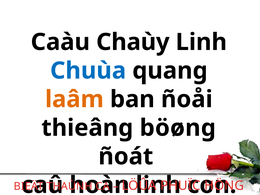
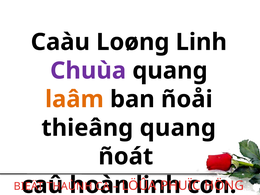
Chaùy: Chaùy -> Loøng
Chuùa colour: blue -> purple
thieâng böøng: böøng -> quang
